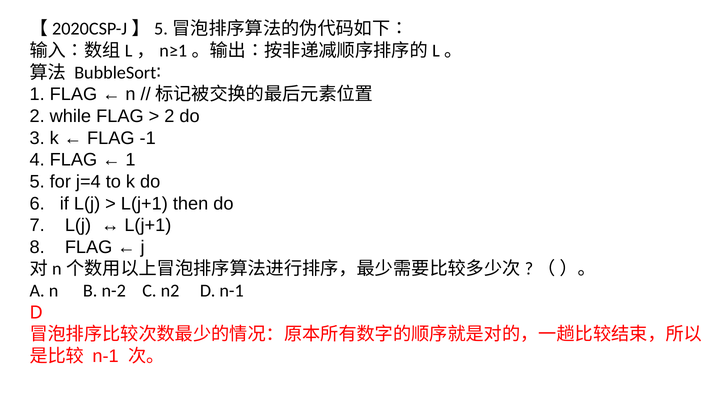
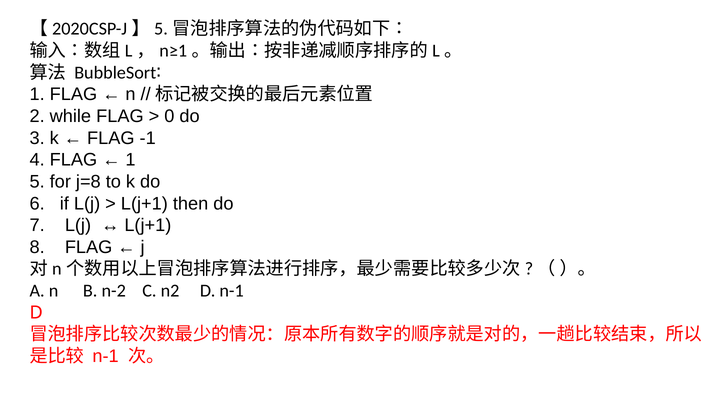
2 at (169, 116): 2 -> 0
j=4: j=4 -> j=8
